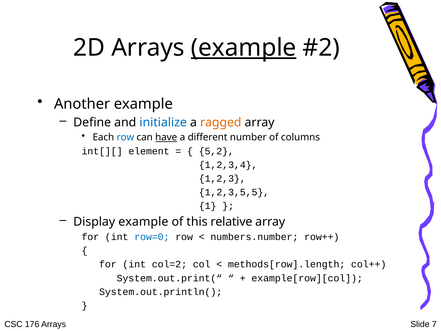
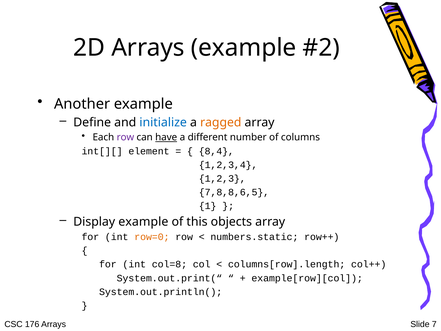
example at (244, 48) underline: present -> none
row at (125, 137) colour: blue -> purple
5,2: 5,2 -> 8,4
1,2,3,5,5: 1,2,3,5,5 -> 7,8,8,6,5
relative: relative -> objects
row=0 colour: blue -> orange
numbers.number: numbers.number -> numbers.static
col=2: col=2 -> col=8
methods[row].length: methods[row].length -> columns[row].length
